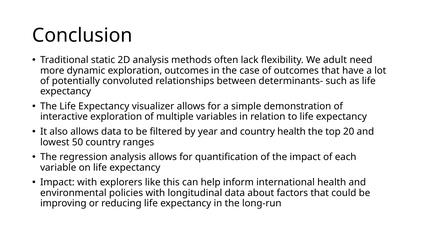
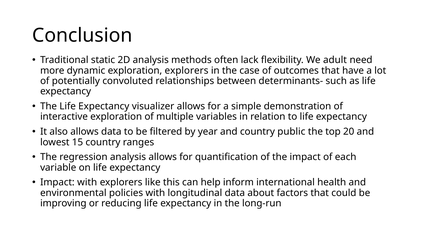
exploration outcomes: outcomes -> explorers
country health: health -> public
50: 50 -> 15
